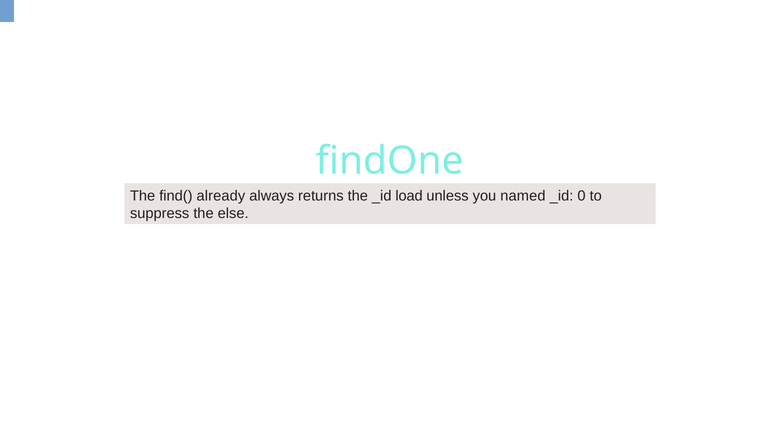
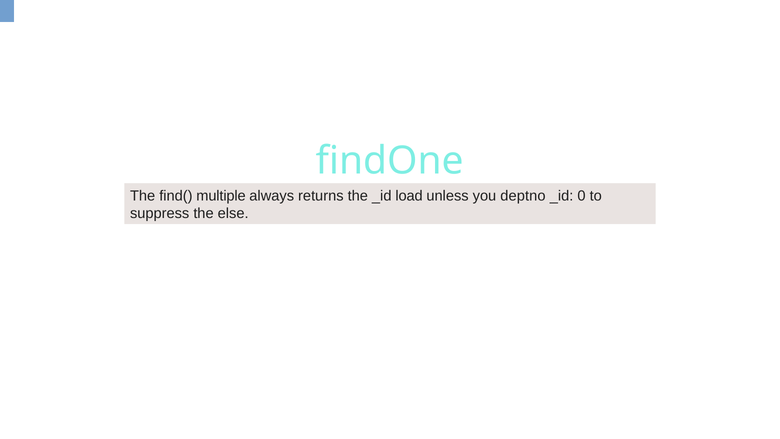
already: already -> multiple
named: named -> deptno
